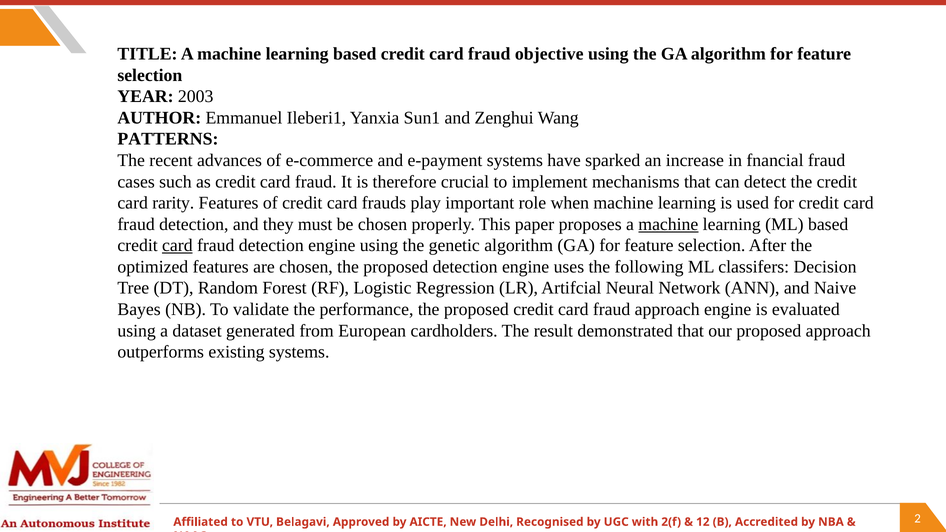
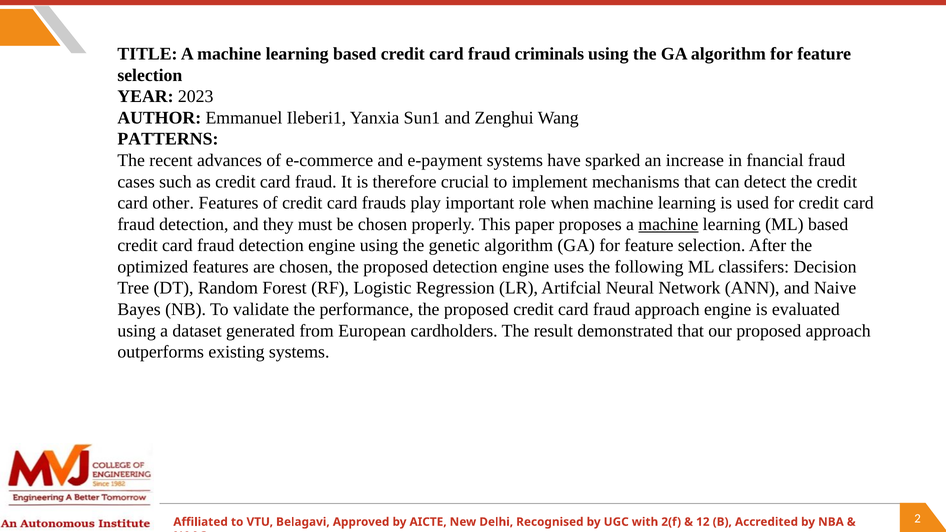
objective: objective -> criminals
2003: 2003 -> 2023
rarity: rarity -> other
card at (177, 246) underline: present -> none
